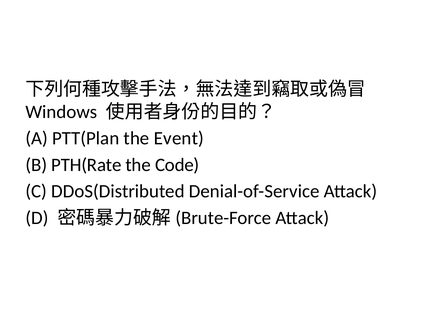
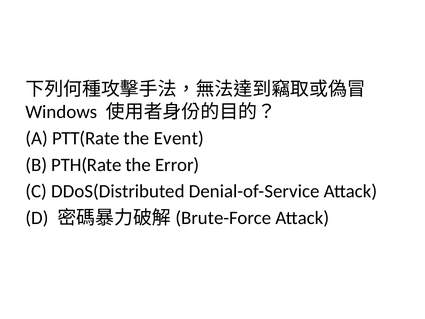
PTT(Plan: PTT(Plan -> PTT(Rate
Code: Code -> Error
